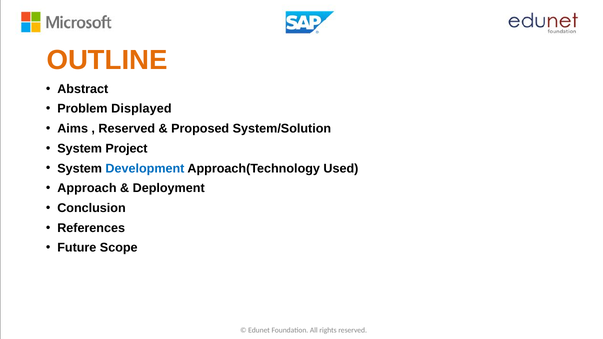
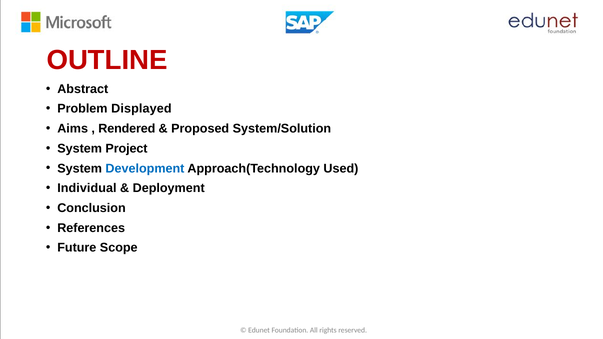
OUTLINE colour: orange -> red
Reserved at (127, 129): Reserved -> Rendered
Approach: Approach -> Individual
